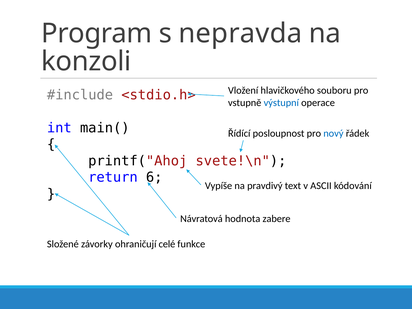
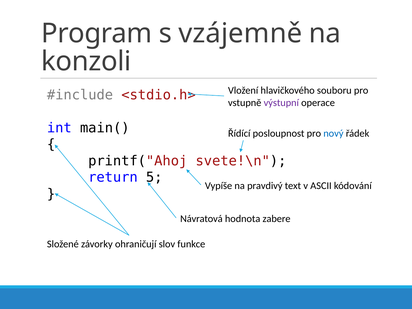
nepravda: nepravda -> vzájemně
výstupní colour: blue -> purple
6: 6 -> 5
celé: celé -> slov
